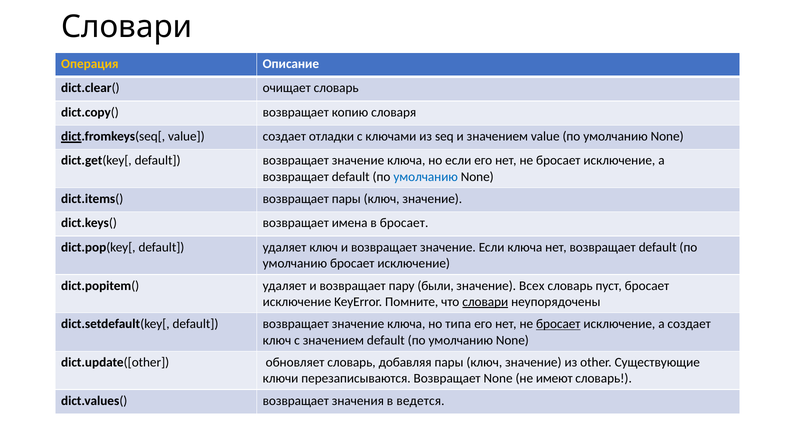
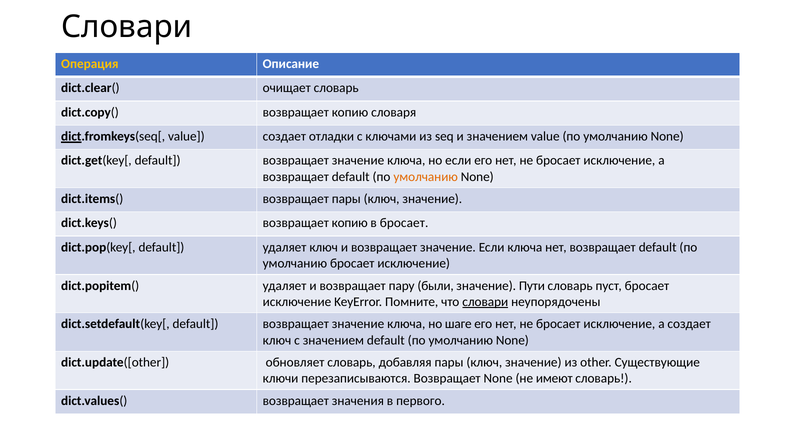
умолчанию at (426, 177) colour: blue -> orange
dict.keys( возвращает имена: имена -> копию
Всех: Всех -> Пути
типа: типа -> шаге
бросает at (558, 324) underline: present -> none
ведется: ведется -> первого
